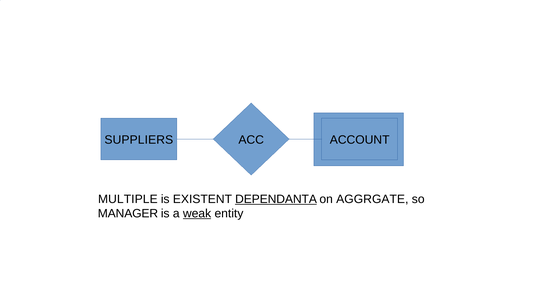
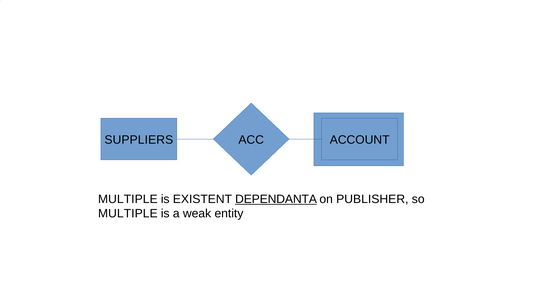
AGGRGATE: AGGRGATE -> PUBLISHER
MANAGER at (128, 213): MANAGER -> MULTIPLE
weak underline: present -> none
